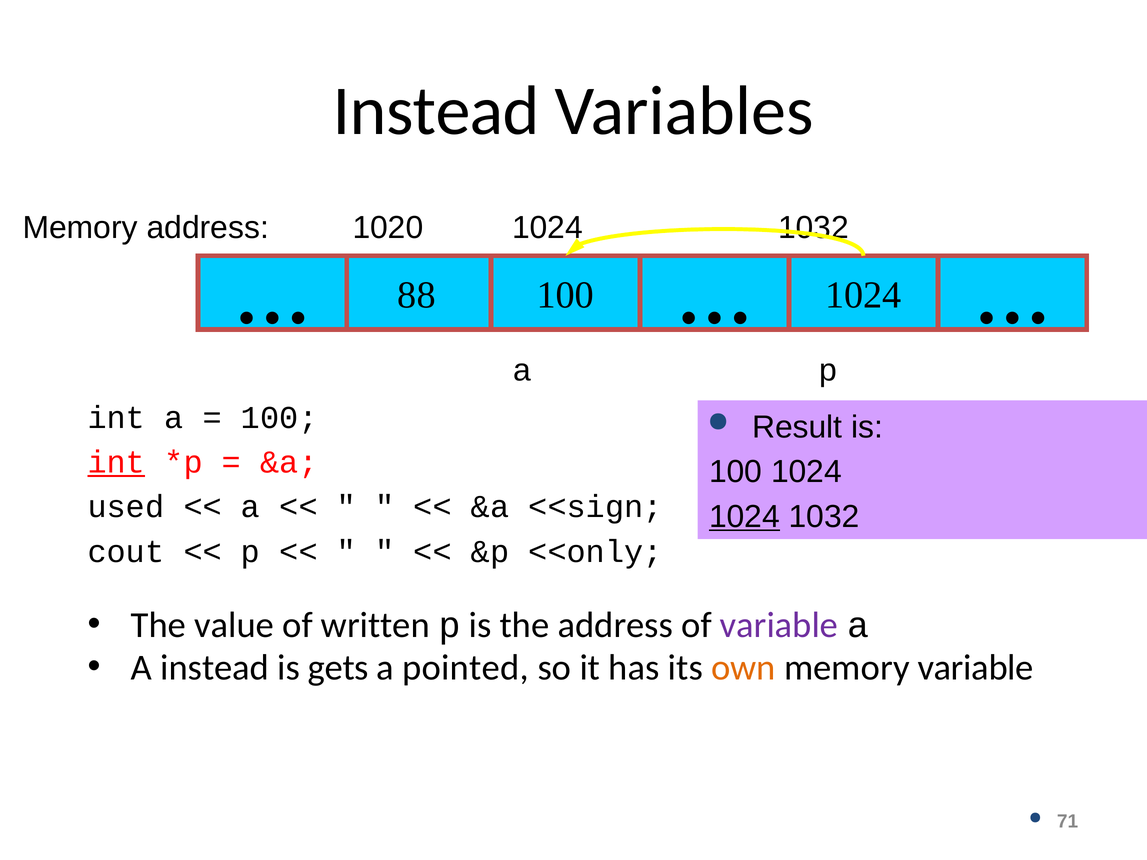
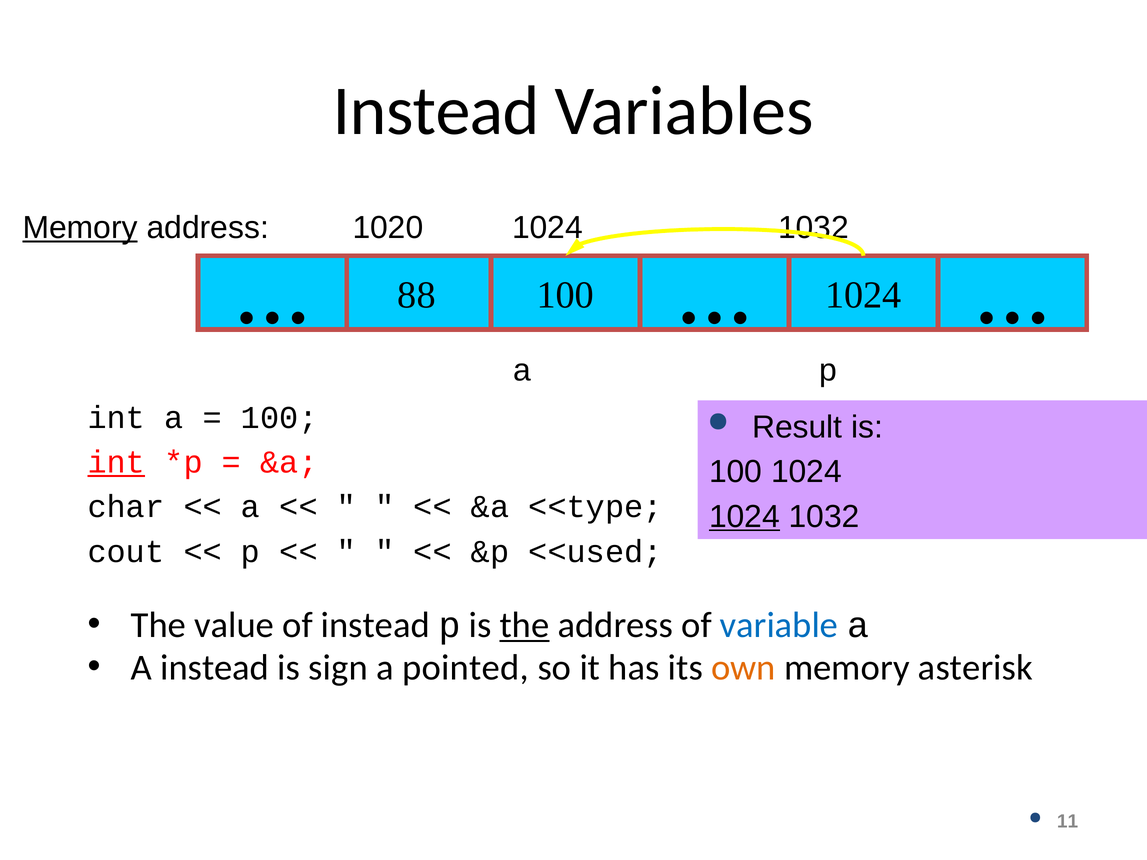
Memory at (80, 228) underline: none -> present
used: used -> char
<<sign: <<sign -> <<type
<<only: <<only -> <<used
of written: written -> instead
the at (525, 626) underline: none -> present
variable at (779, 626) colour: purple -> blue
gets: gets -> sign
memory variable: variable -> asterisk
71: 71 -> 11
